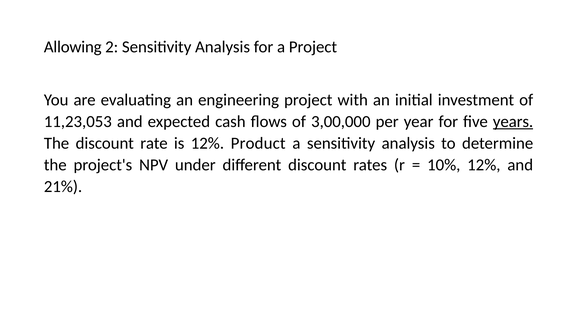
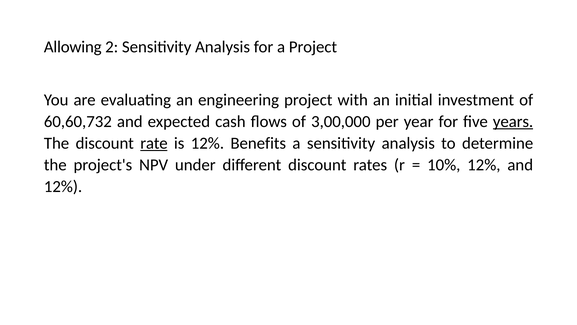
11,23,053: 11,23,053 -> 60,60,732
rate underline: none -> present
Product: Product -> Benefits
21% at (63, 186): 21% -> 12%
